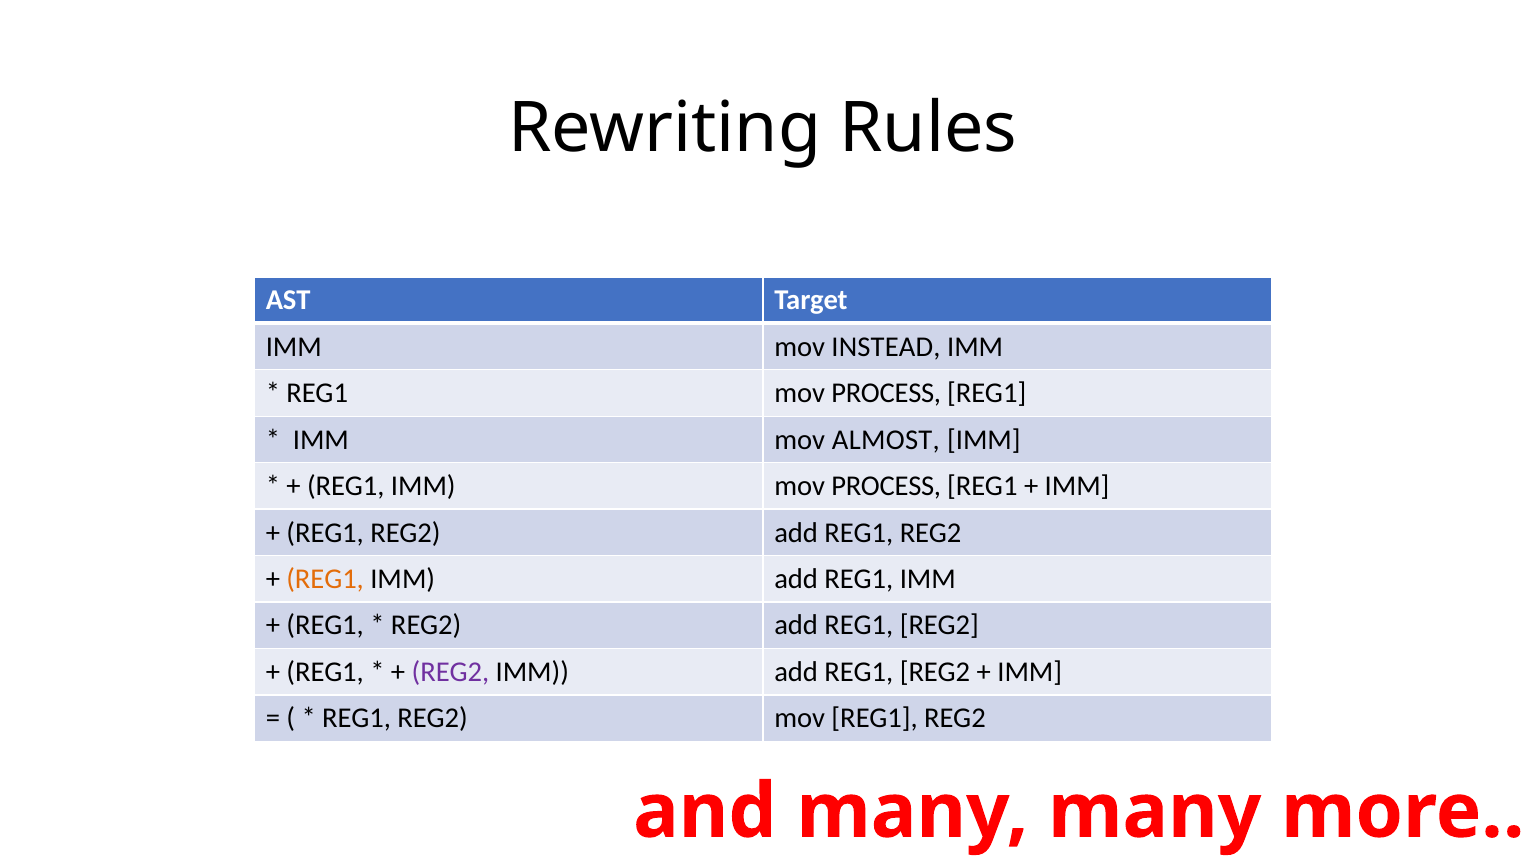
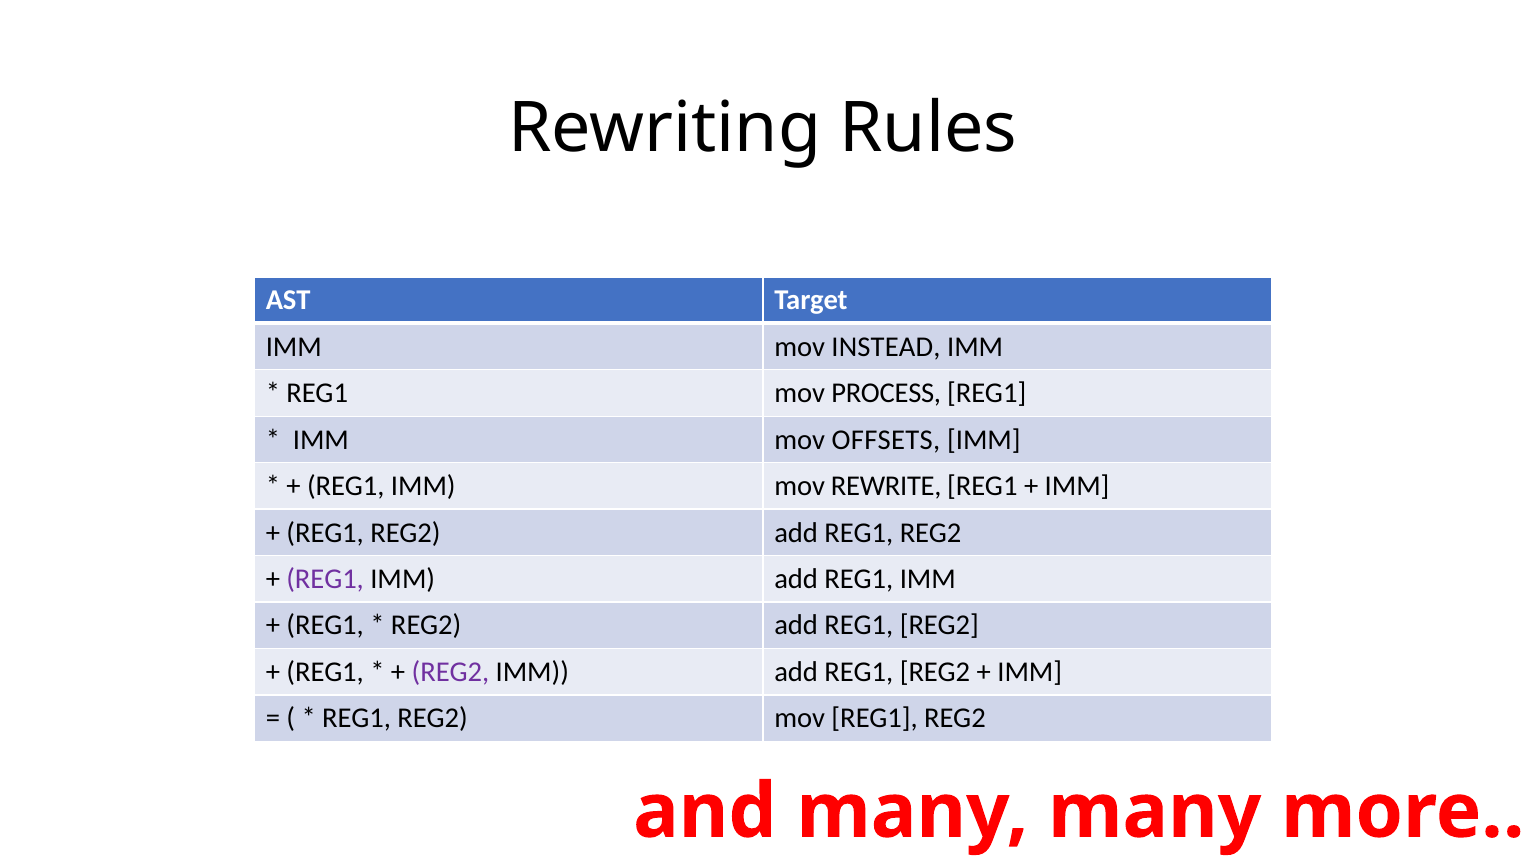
ALMOST: ALMOST -> OFFSETS
IMM mov PROCESS: PROCESS -> REWRITE
REG1 at (325, 579) colour: orange -> purple
